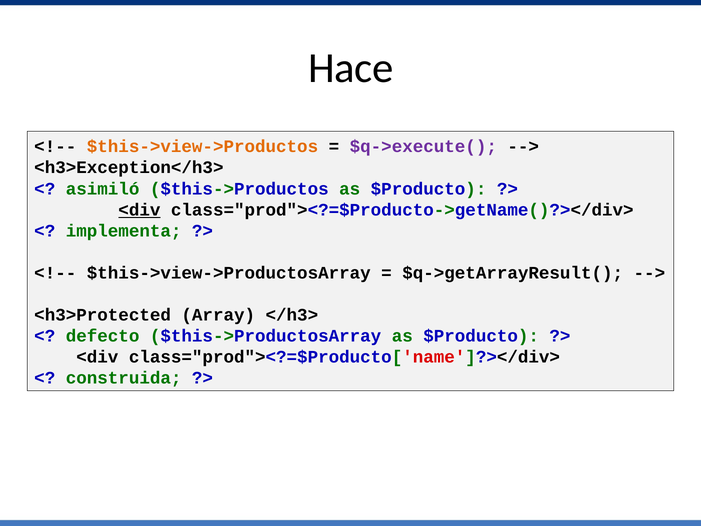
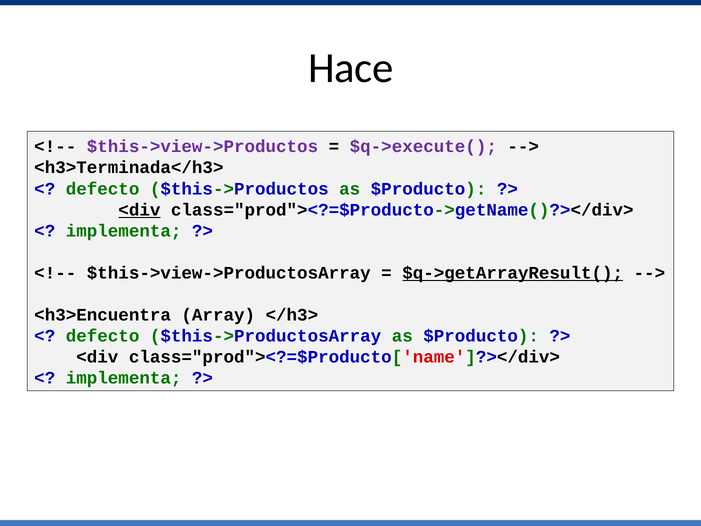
$this->view->Productos colour: orange -> purple
<h3>Exception</h3>: <h3>Exception</h3> -> <h3>Terminada</h3>
asimiló at (103, 189): asimiló -> defecto
$q->getArrayResult( underline: none -> present
<h3>Protected: <h3>Protected -> <h3>Encuentra
construida at (124, 378): construida -> implementa
